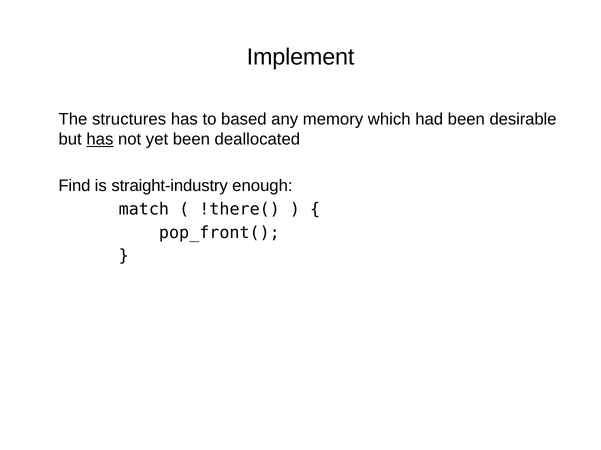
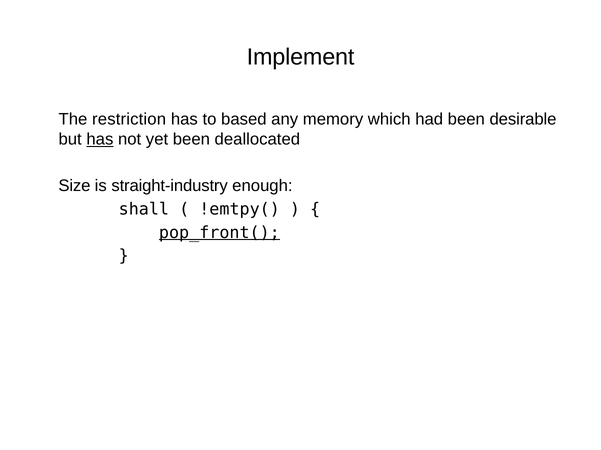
structures: structures -> restriction
Find: Find -> Size
match: match -> shall
!there(: !there( -> !emtpy(
pop_front( underline: none -> present
